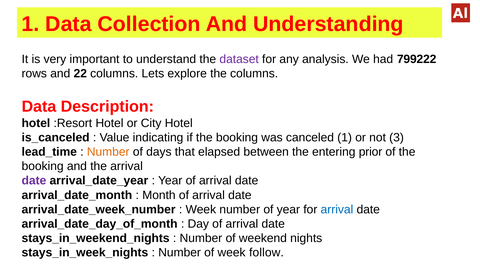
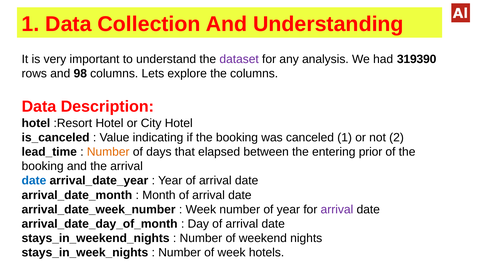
799222: 799222 -> 319390
22: 22 -> 98
3: 3 -> 2
date at (34, 181) colour: purple -> blue
arrival at (337, 209) colour: blue -> purple
follow: follow -> hotels
